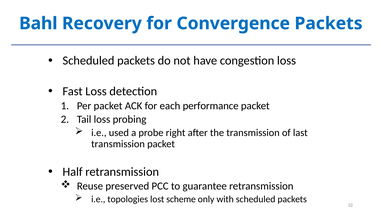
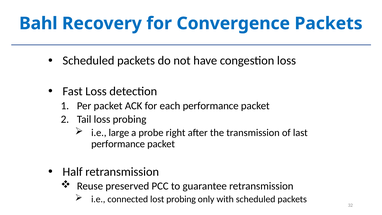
used: used -> large
transmission at (118, 144): transmission -> performance
topologies: topologies -> connected
lost scheme: scheme -> probing
